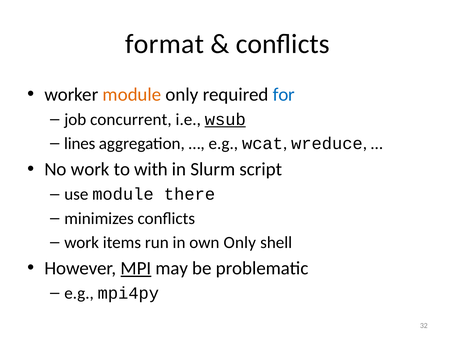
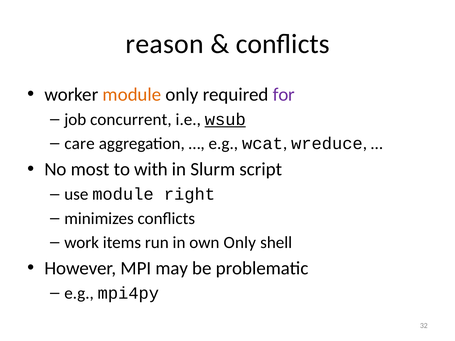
format: format -> reason
for colour: blue -> purple
lines: lines -> care
No work: work -> most
there: there -> right
MPI underline: present -> none
